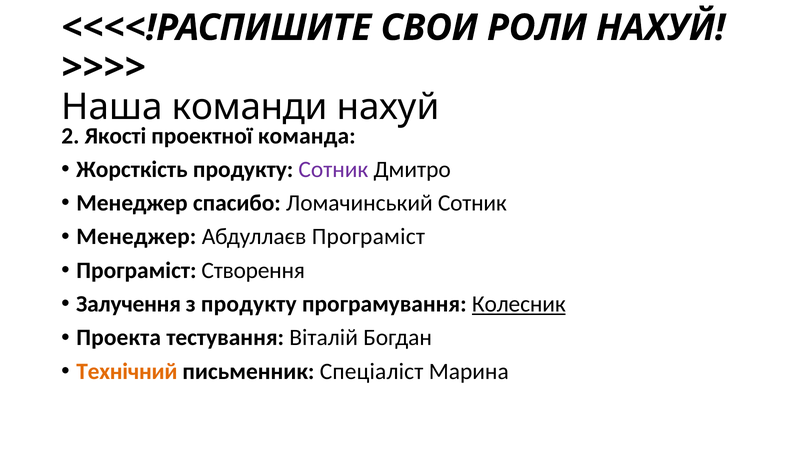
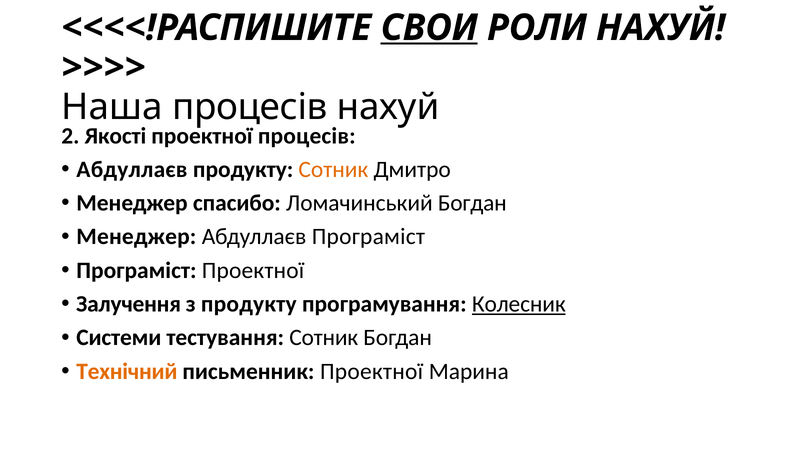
СВОИ underline: none -> present
Наша команди: команди -> процесів
проектної команда: команда -> процесів
Жорсткість at (132, 170): Жорсткість -> Абдуллаєв
Сотник at (333, 170) colour: purple -> orange
Ломачинський Сотник: Сотник -> Богдан
Програміст Створення: Створення -> Проектної
Проекта: Проекта -> Системи
тестування Віталій: Віталій -> Сотник
письменник Спеціаліст: Спеціаліст -> Проектної
